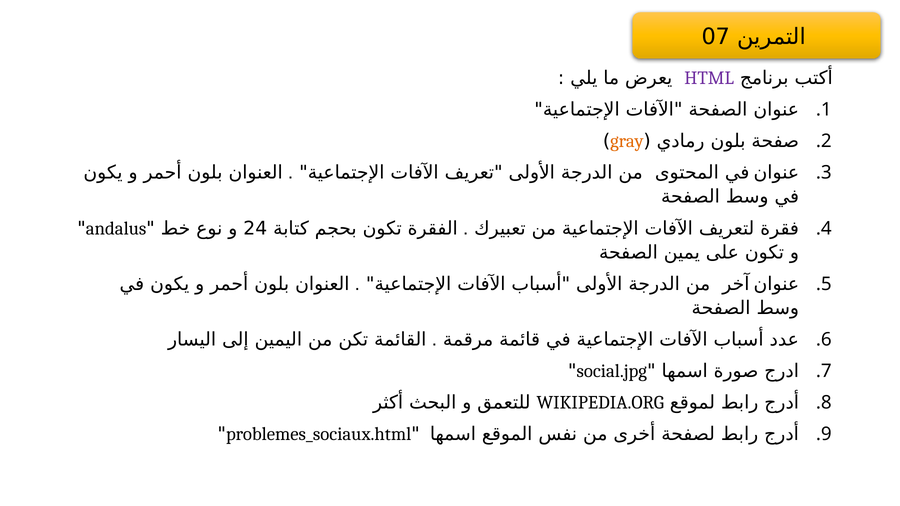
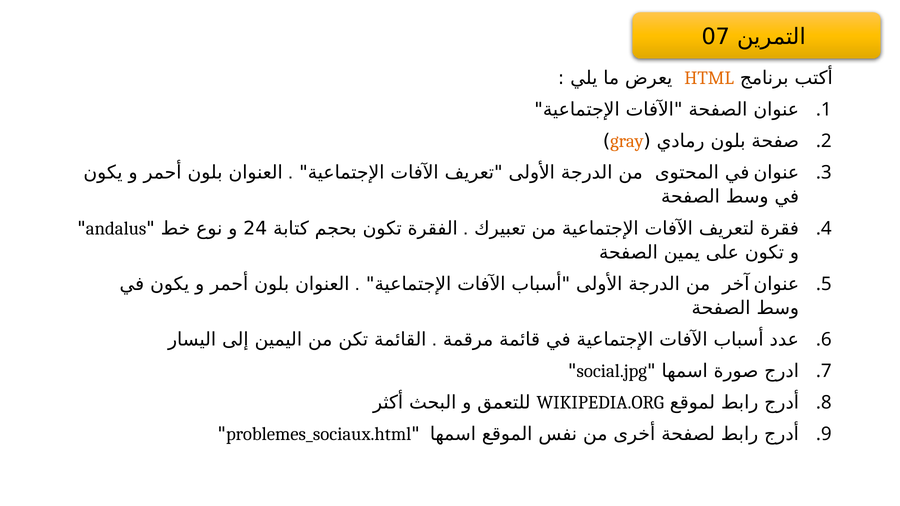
HTML colour: purple -> orange
